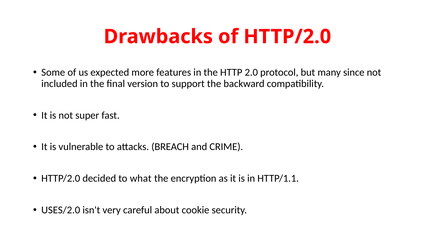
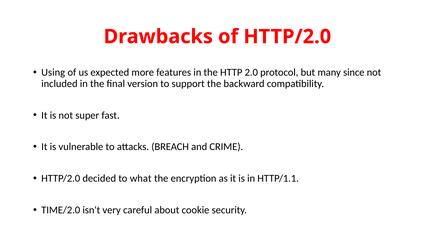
Some: Some -> Using
USES/2.0: USES/2.0 -> TIME/2.0
